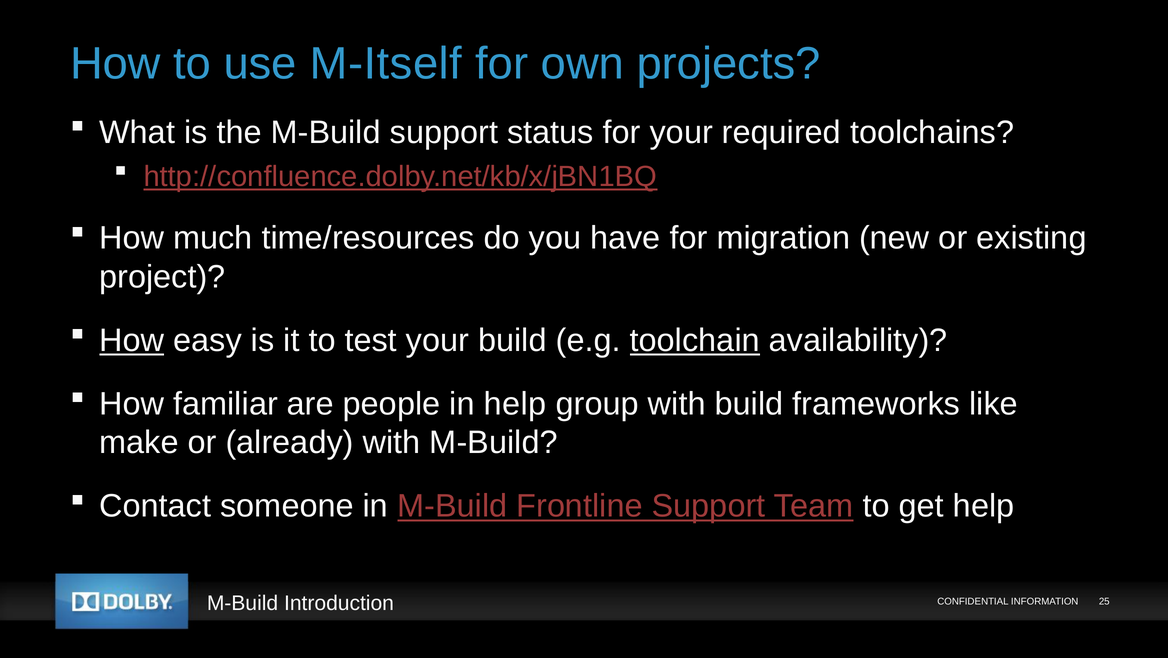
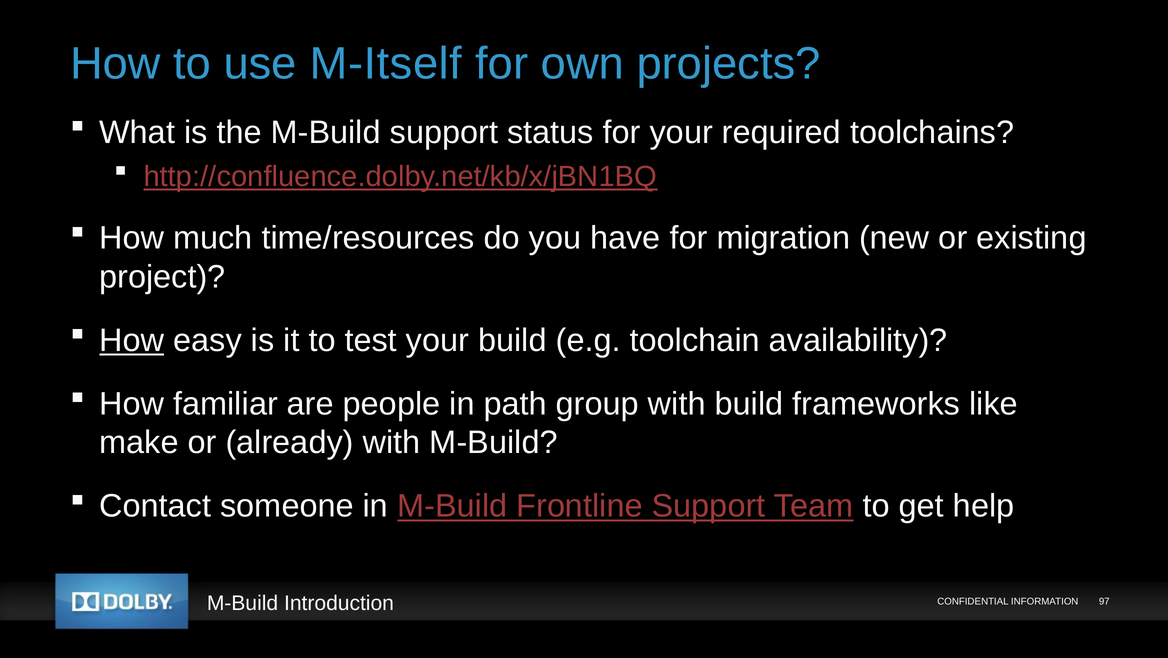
toolchain underline: present -> none
in help: help -> path
25: 25 -> 97
